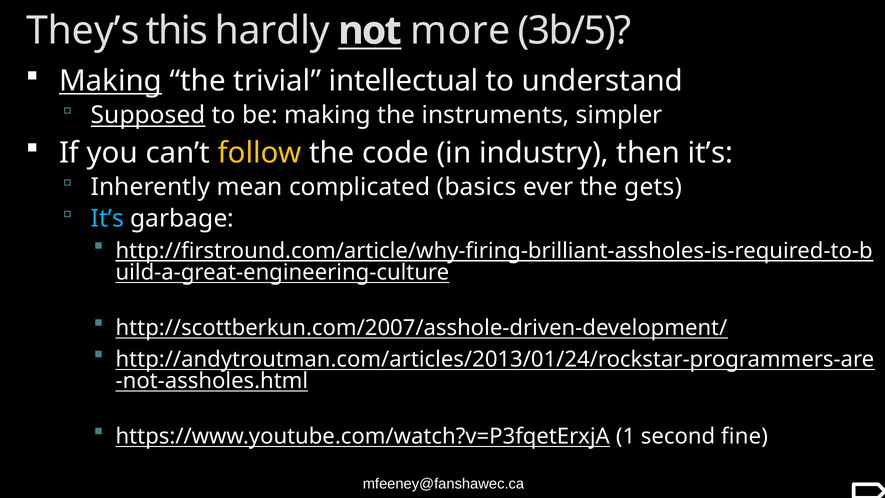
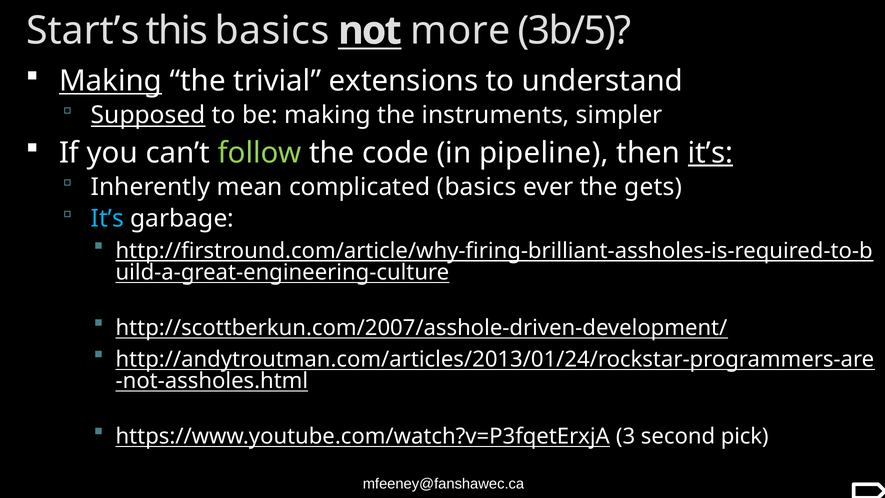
They’s: They’s -> Start’s
this hardly: hardly -> basics
intellectual: intellectual -> extensions
follow colour: yellow -> light green
industry: industry -> pipeline
it’s at (710, 153) underline: none -> present
1: 1 -> 3
fine: fine -> pick
